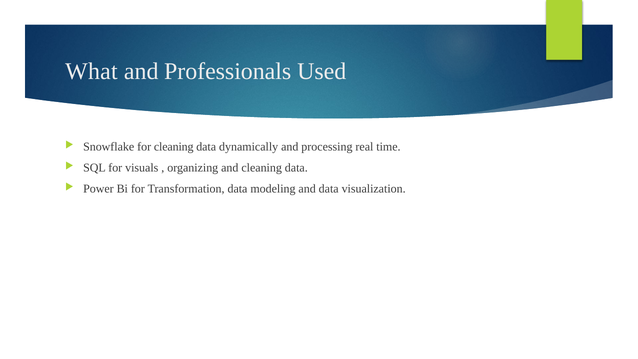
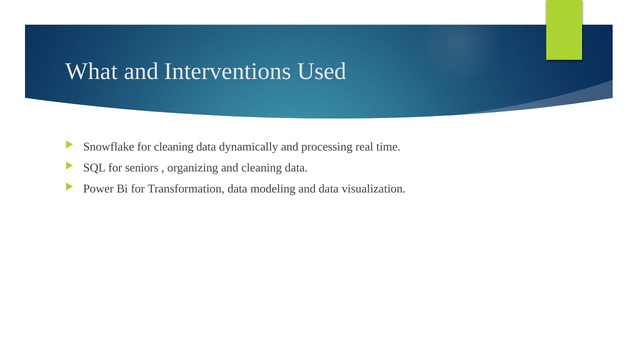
Professionals: Professionals -> Interventions
visuals: visuals -> seniors
